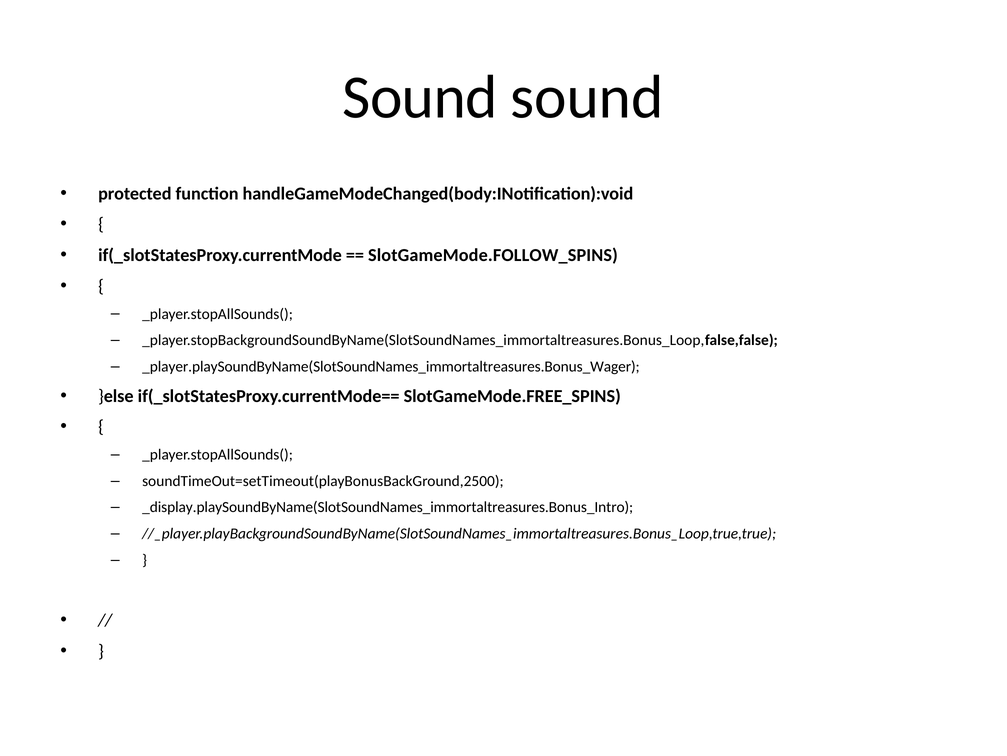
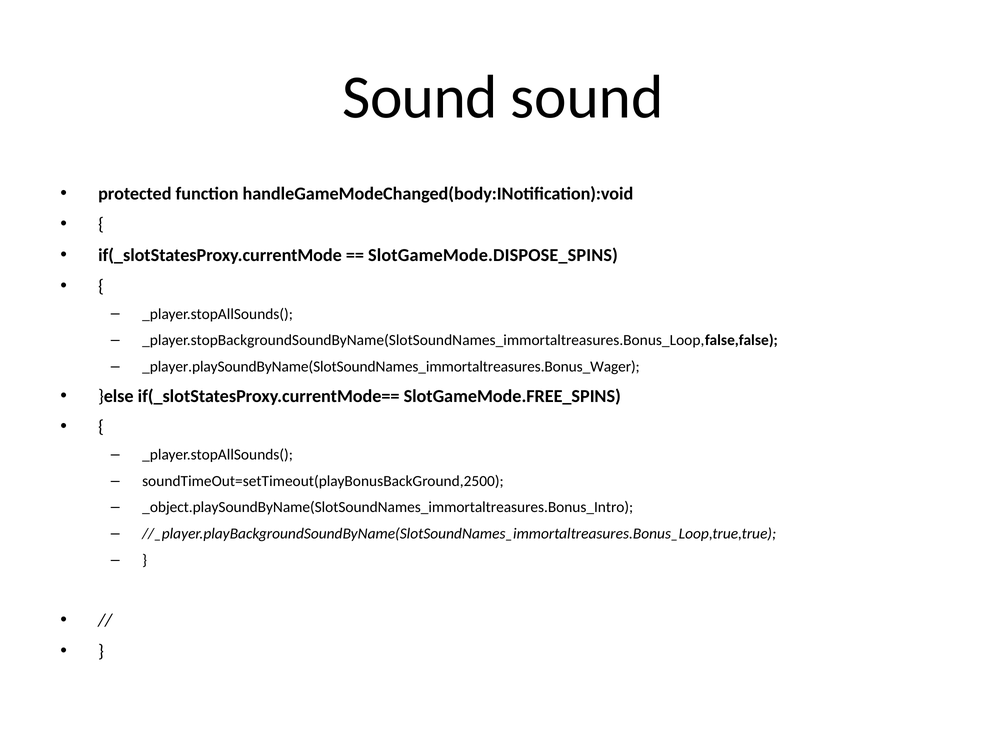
SlotGameMode.FOLLOW_SPINS: SlotGameMode.FOLLOW_SPINS -> SlotGameMode.DISPOSE_SPINS
_display.playSoundByName(SlotSoundNames_immortaltreasures.Bonus_Intro: _display.playSoundByName(SlotSoundNames_immortaltreasures.Bonus_Intro -> _object.playSoundByName(SlotSoundNames_immortaltreasures.Bonus_Intro
